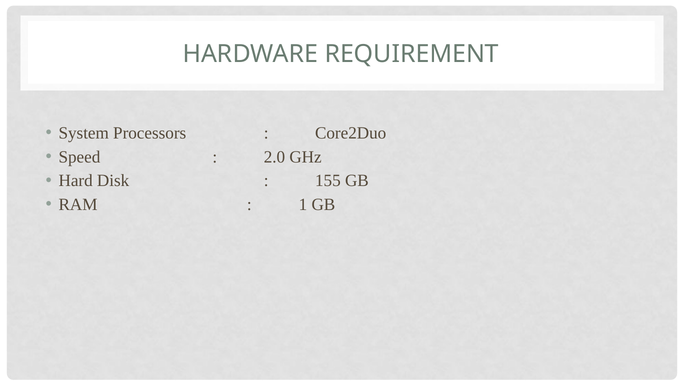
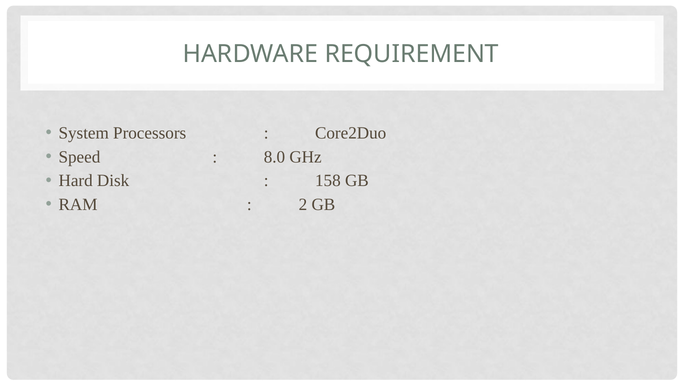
2.0: 2.0 -> 8.0
155: 155 -> 158
1: 1 -> 2
